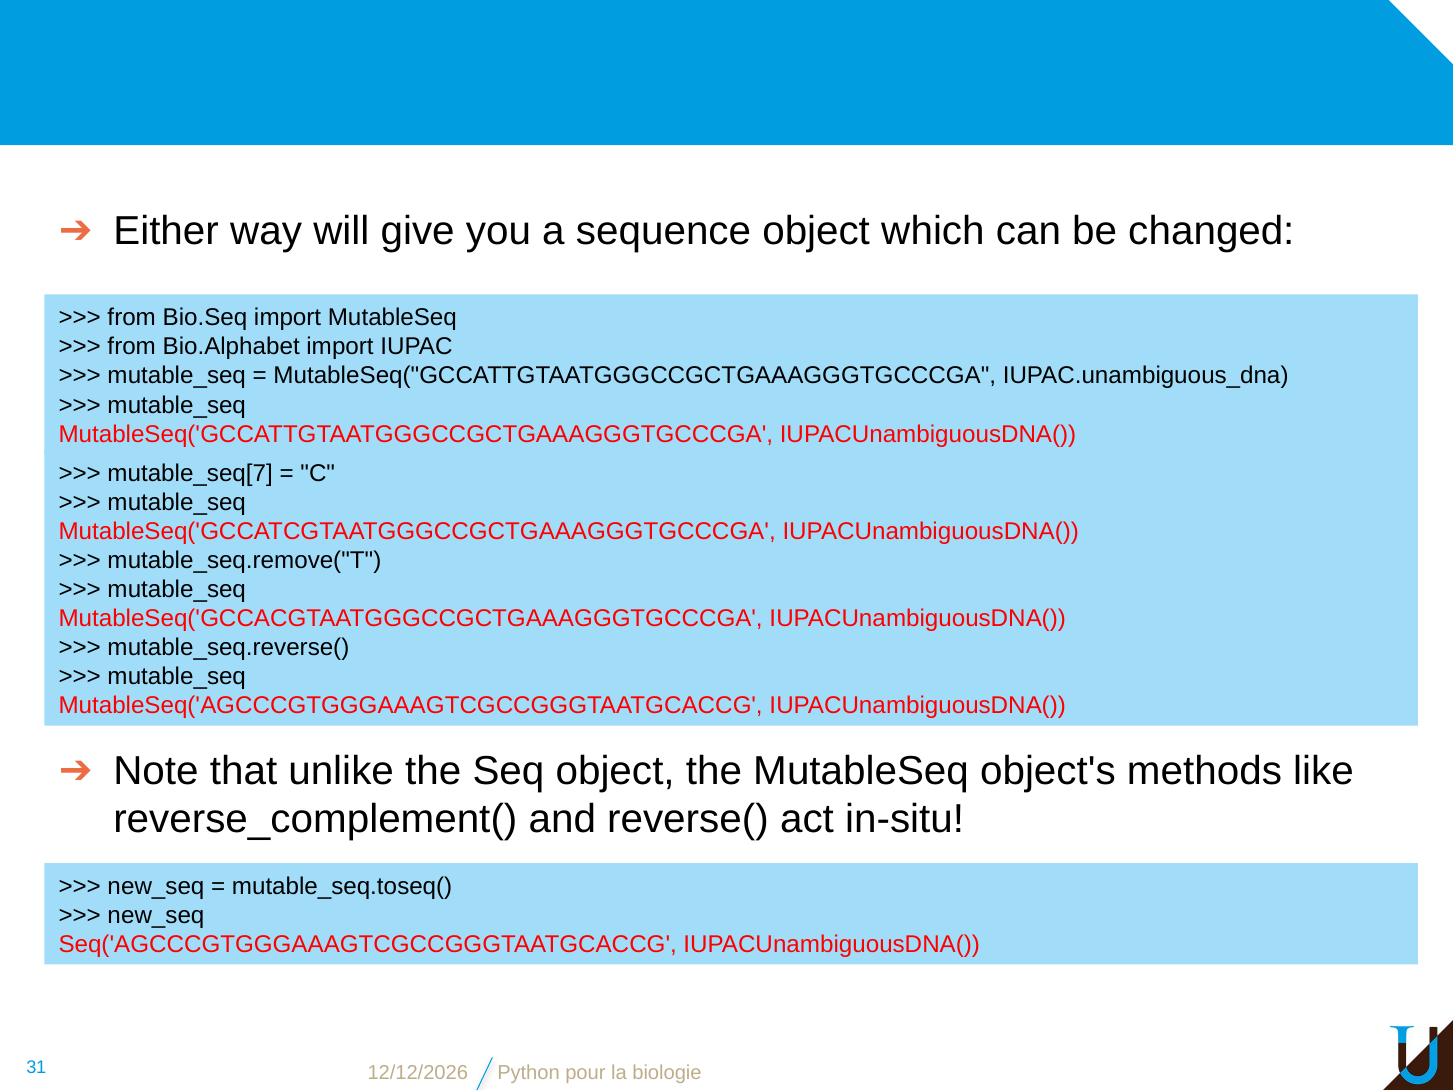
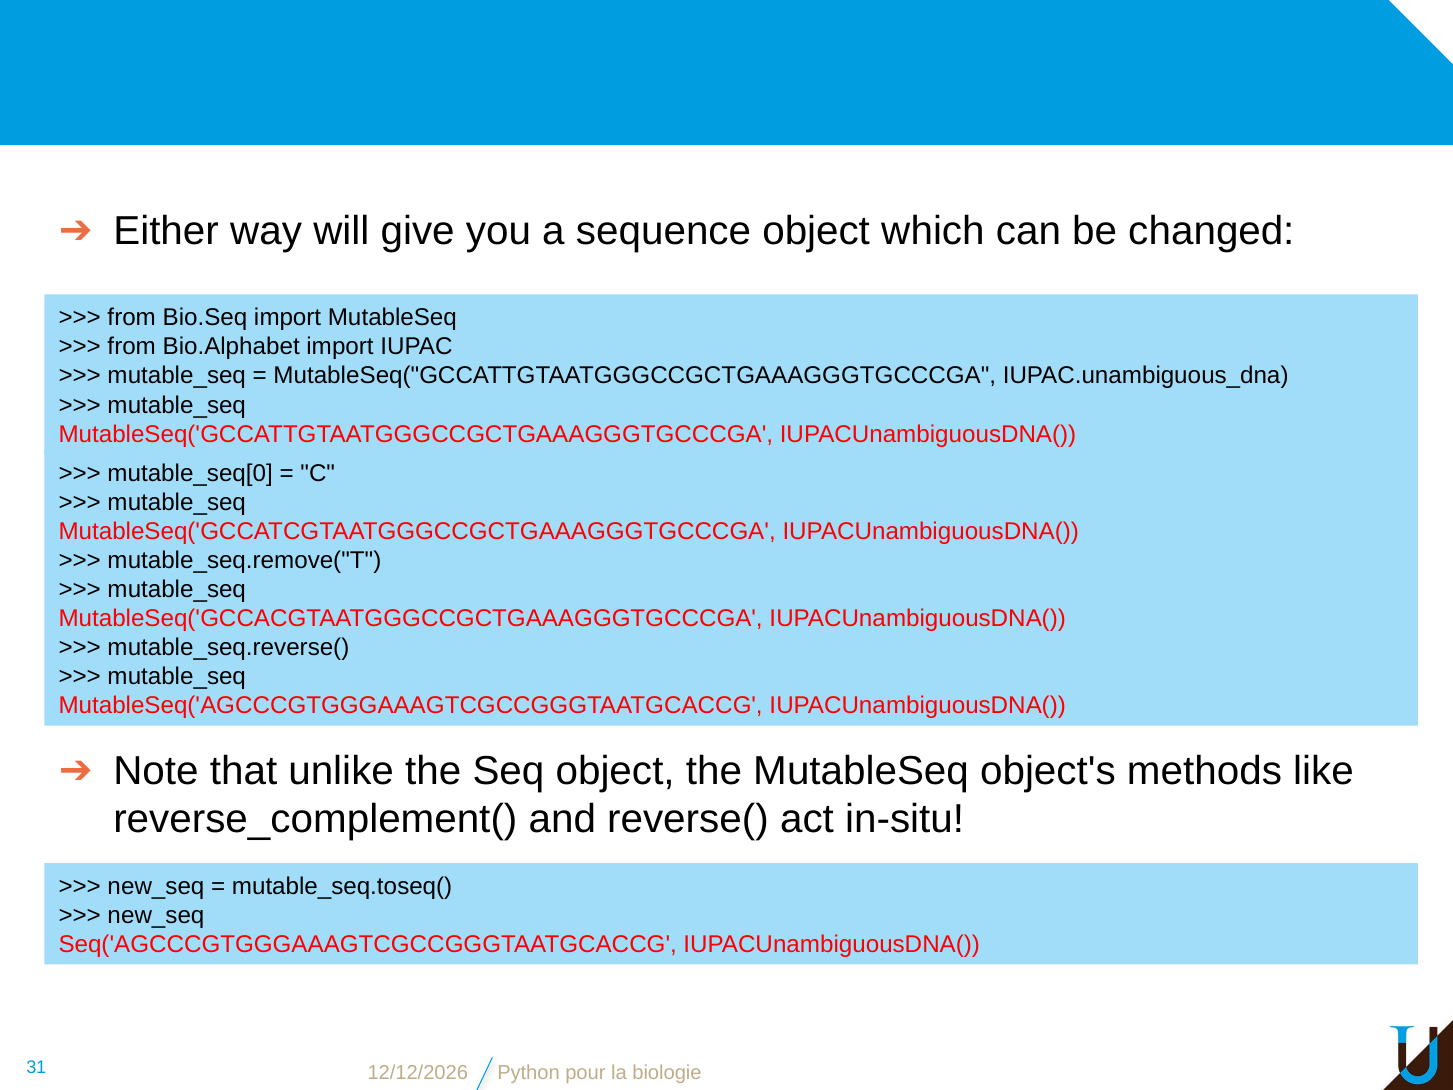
mutable_seq[7: mutable_seq[7 -> mutable_seq[0
